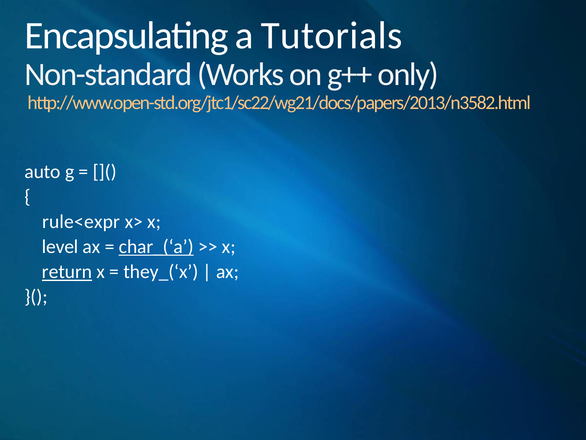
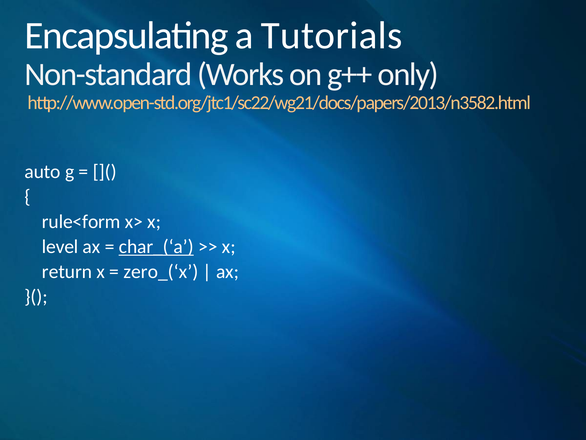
rule<expr: rule<expr -> rule<form
return underline: present -> none
they_(‘x: they_(‘x -> zero_(‘x
